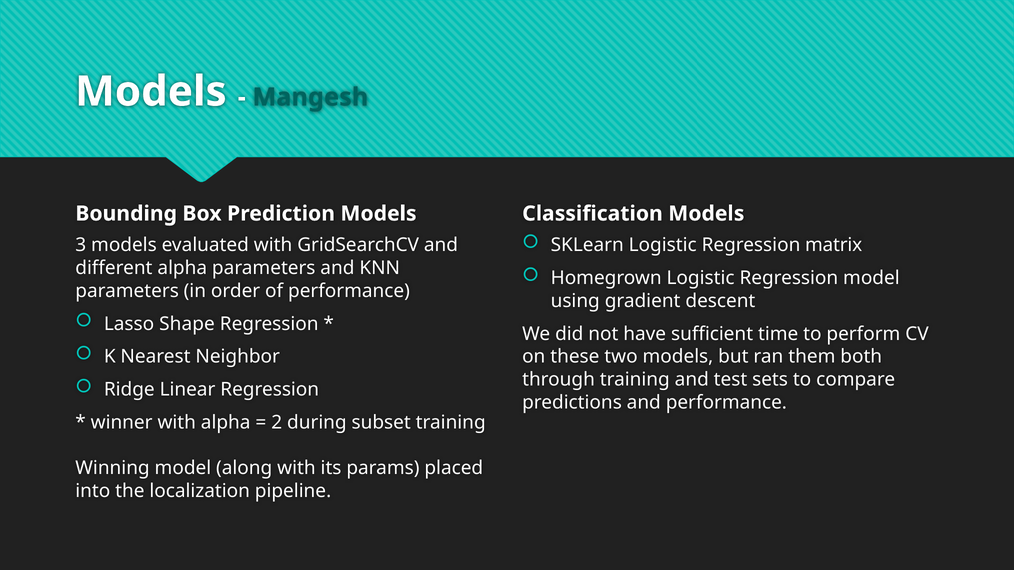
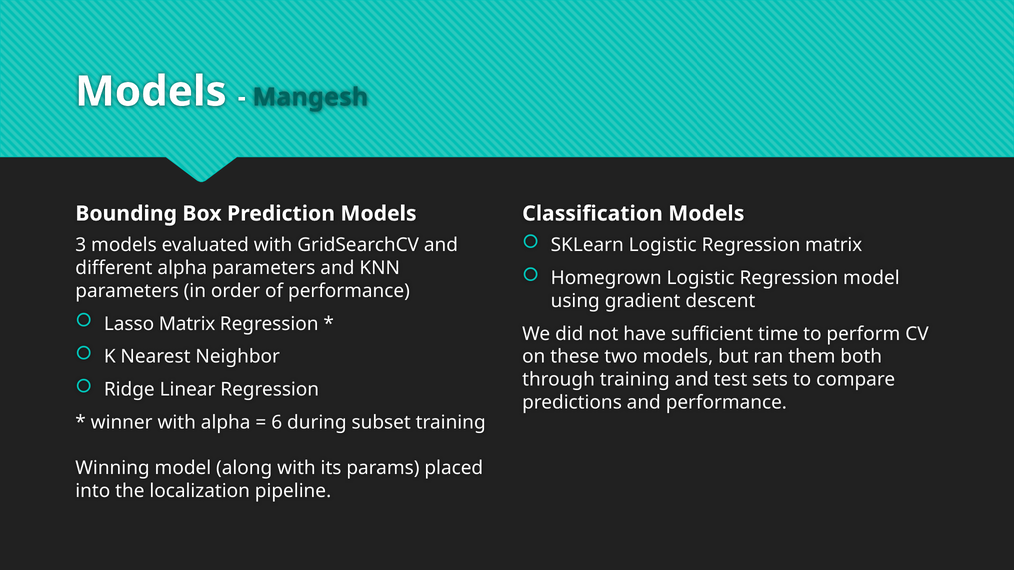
Lasso Shape: Shape -> Matrix
2: 2 -> 6
